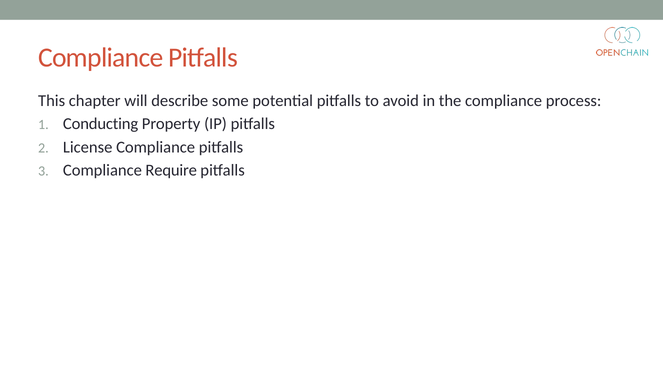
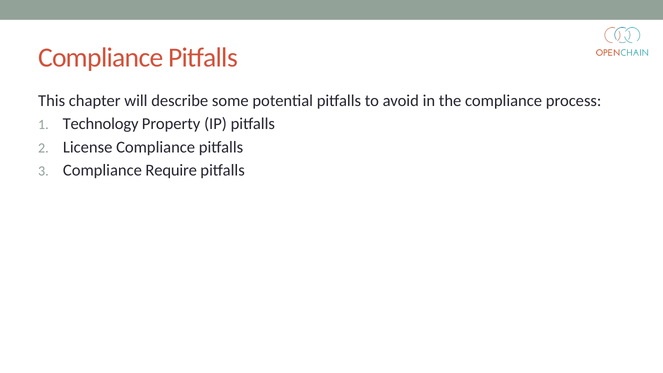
Conducting: Conducting -> Technology
